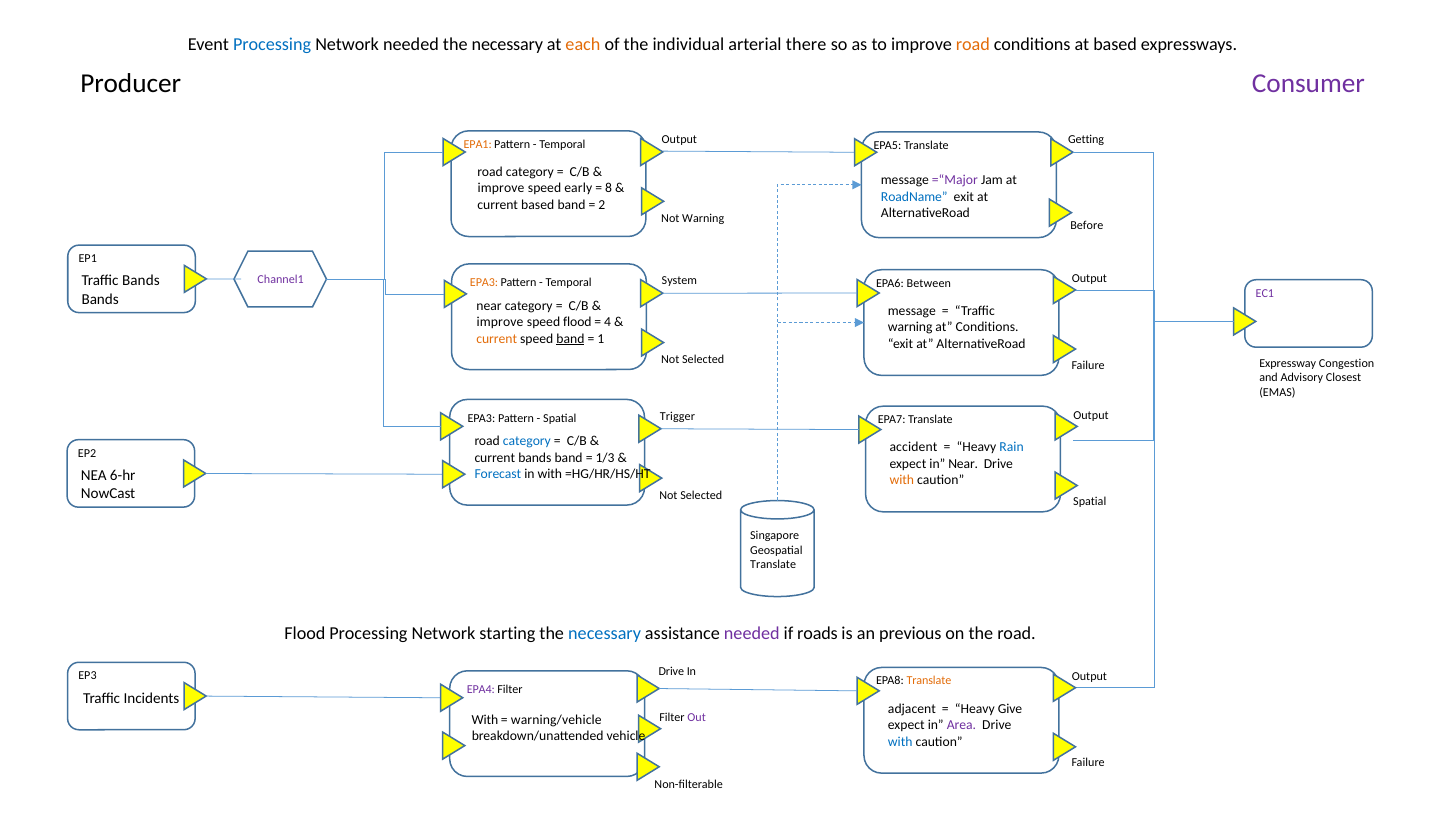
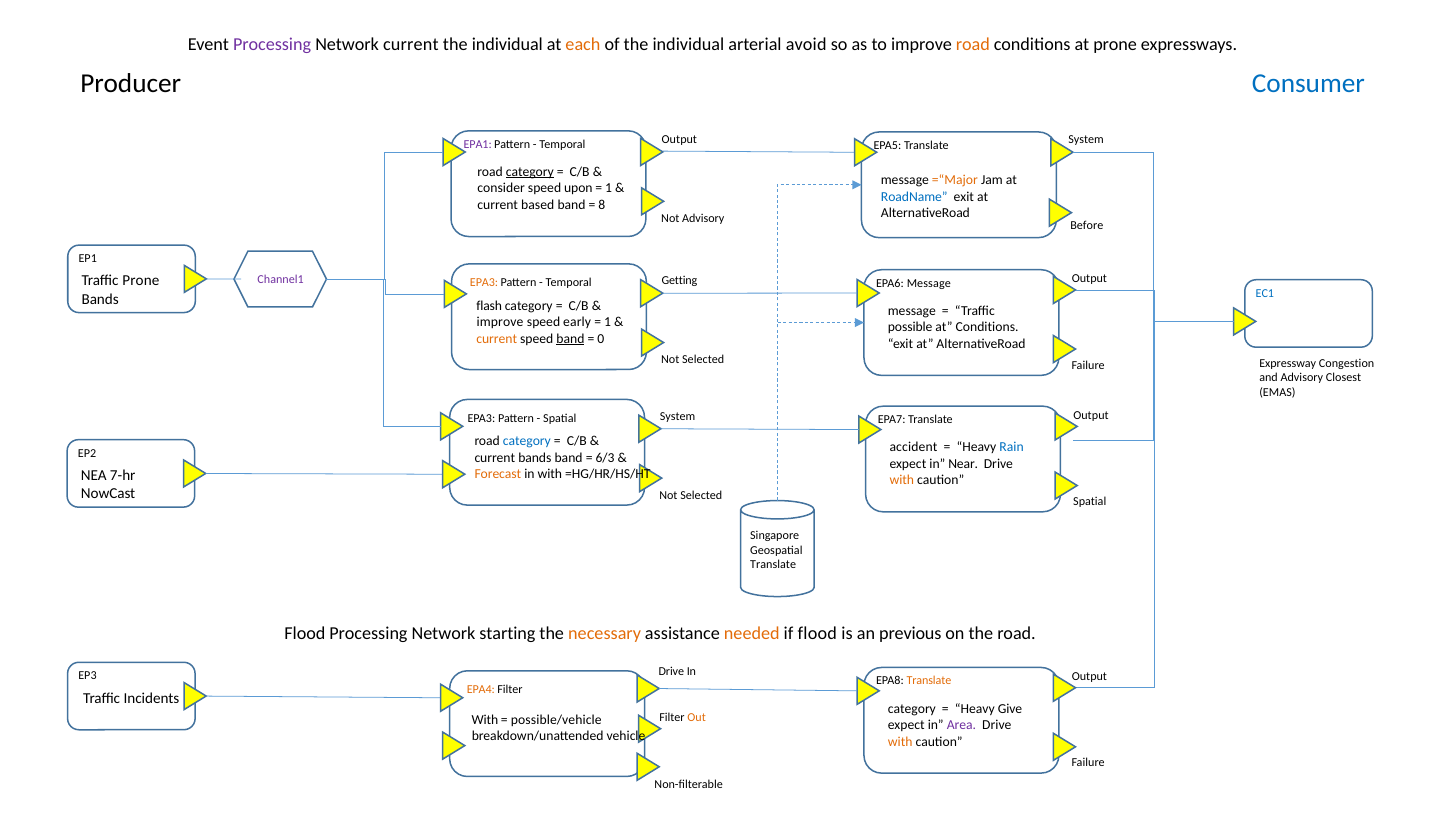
Processing at (272, 45) colour: blue -> purple
Network needed: needed -> current
necessary at (507, 45): necessary -> individual
there: there -> avoid
at based: based -> prone
Consumer colour: purple -> blue
Getting at (1086, 139): Getting -> System
EPA1 colour: orange -> purple
category at (530, 172) underline: none -> present
=“Major colour: purple -> orange
improve at (501, 188): improve -> consider
early: early -> upon
8 at (609, 188): 8 -> 1
2: 2 -> 8
Not Warning: Warning -> Advisory
EPA6 Between: Between -> Message
Traffic Bands: Bands -> Prone
System: System -> Getting
EC1 colour: purple -> blue
near at (489, 306): near -> flash
speed flood: flood -> early
4 at (608, 322): 4 -> 1
warning at (910, 328): warning -> possible
1: 1 -> 0
Spatial Trigger: Trigger -> System
1/3: 1/3 -> 6/3
Forecast colour: blue -> orange
6-hr: 6-hr -> 7-hr
necessary at (605, 633) colour: blue -> orange
needed at (752, 633) colour: purple -> orange
if roads: roads -> flood
EPA4 colour: purple -> orange
adjacent at (912, 709): adjacent -> category
Out colour: purple -> orange
warning/vehicle: warning/vehicle -> possible/vehicle
with at (900, 742) colour: blue -> orange
